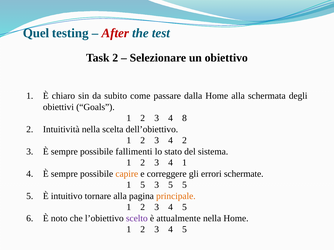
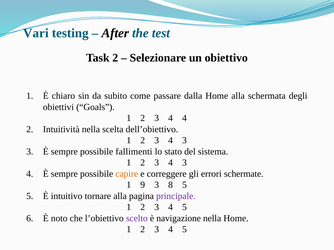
Quel: Quel -> Vari
After colour: red -> black
4 8: 8 -> 4
2 at (184, 141): 2 -> 3
1 at (184, 163): 1 -> 3
1 5: 5 -> 9
3 5: 5 -> 8
principale colour: orange -> purple
attualmente: attualmente -> navigazione
